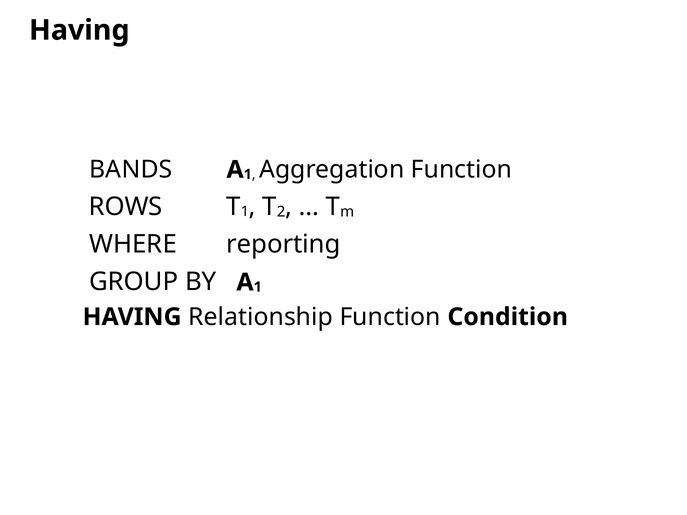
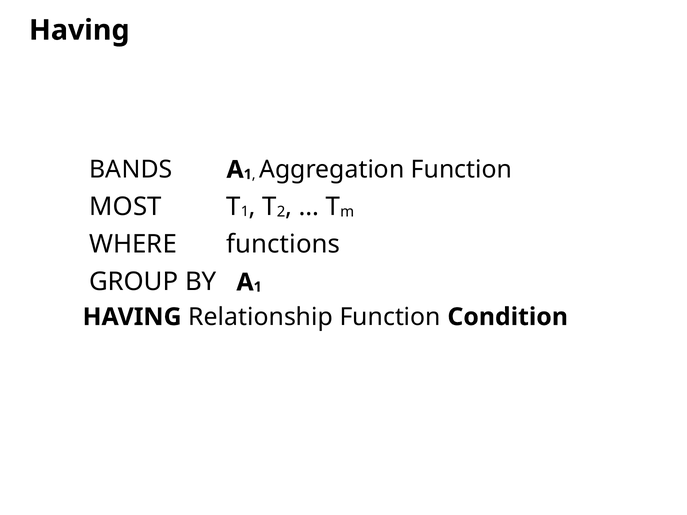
ROWS: ROWS -> MOST
reporting: reporting -> functions
